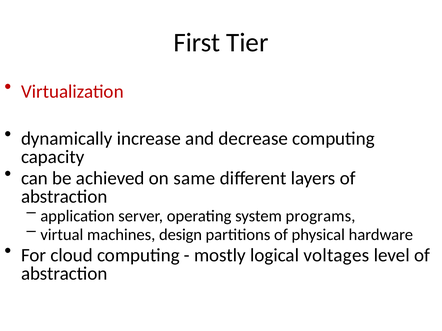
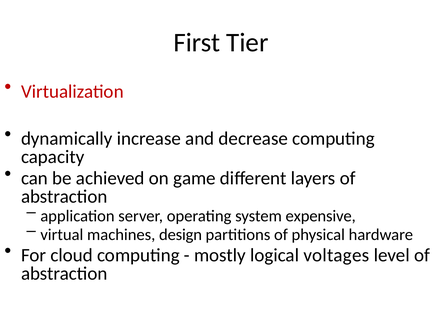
same: same -> game
programs: programs -> expensive
